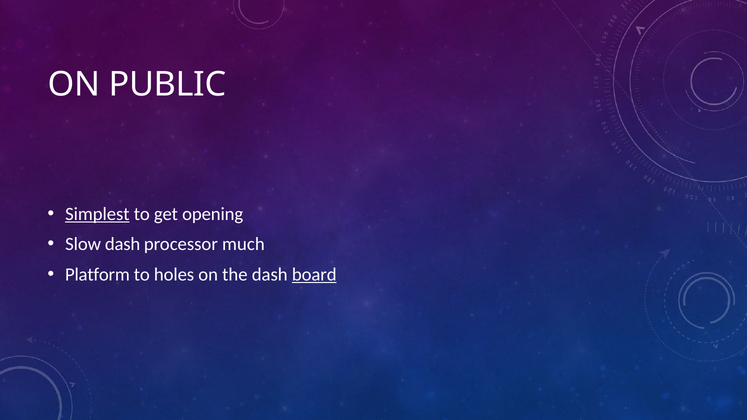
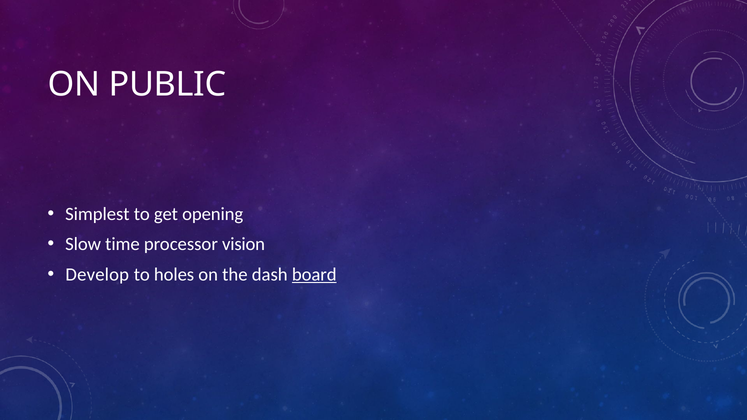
Simplest underline: present -> none
Slow dash: dash -> time
much: much -> vision
Platform: Platform -> Develop
